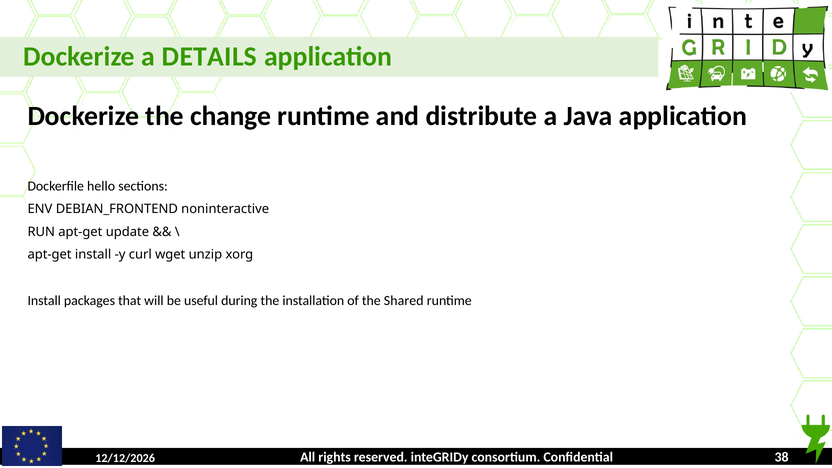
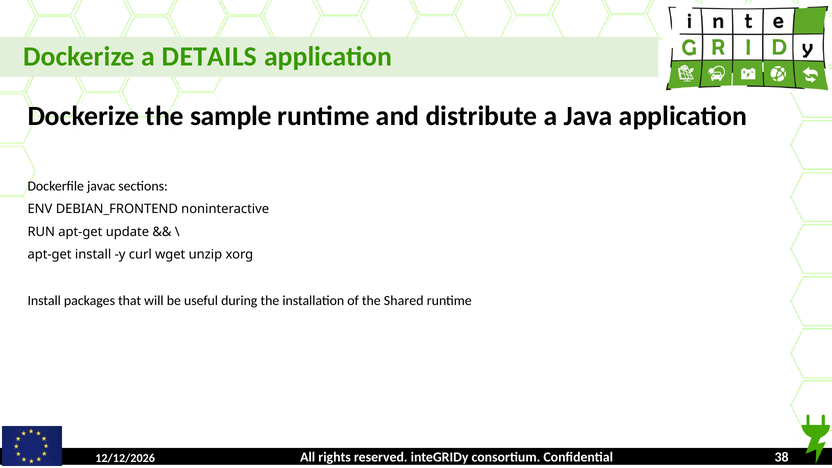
change: change -> sample
hello: hello -> javac
